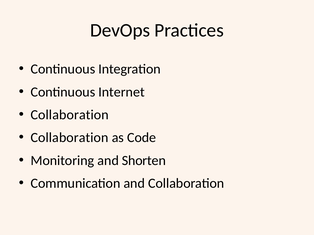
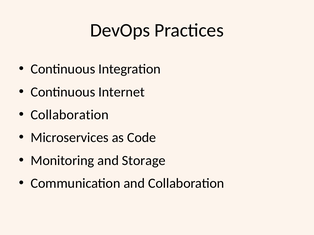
Collaboration at (70, 138): Collaboration -> Microservices
Shorten: Shorten -> Storage
